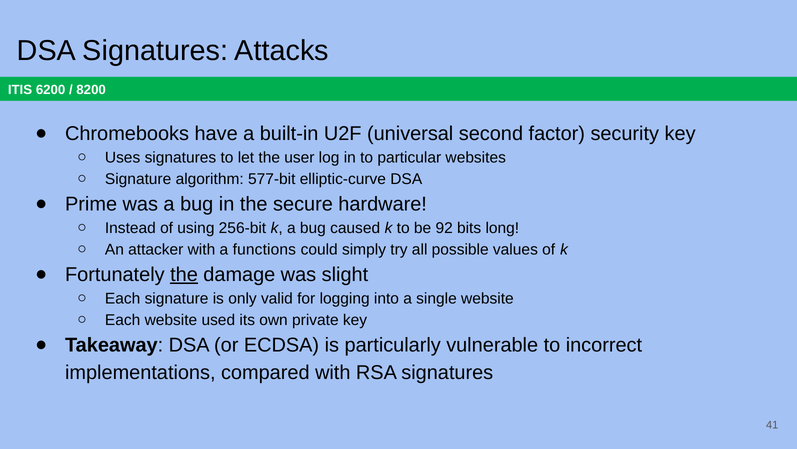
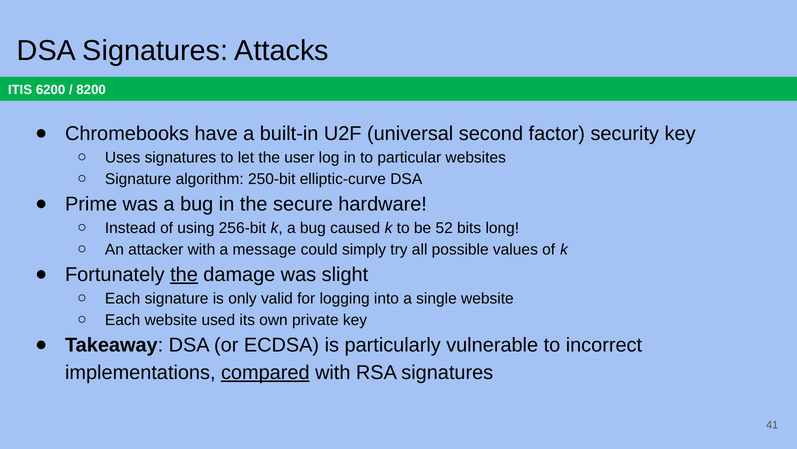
577-bit: 577-bit -> 250-bit
92: 92 -> 52
functions: functions -> message
compared underline: none -> present
